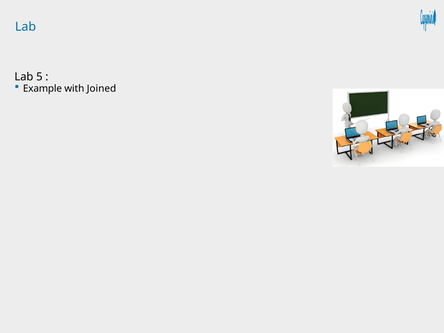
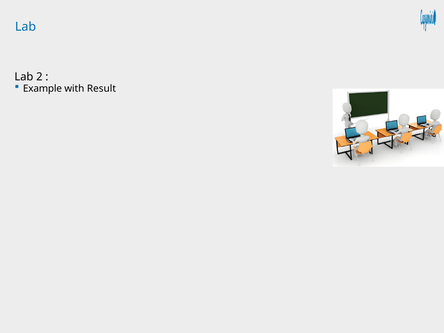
5: 5 -> 2
Joined: Joined -> Result
